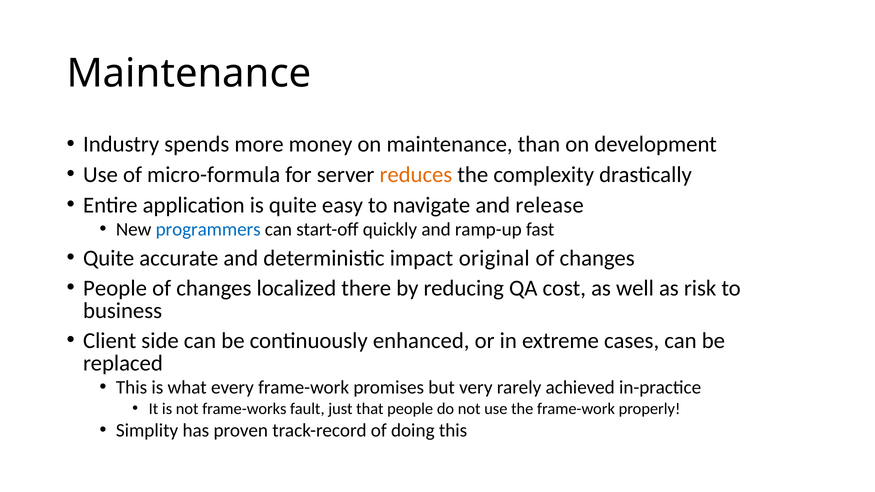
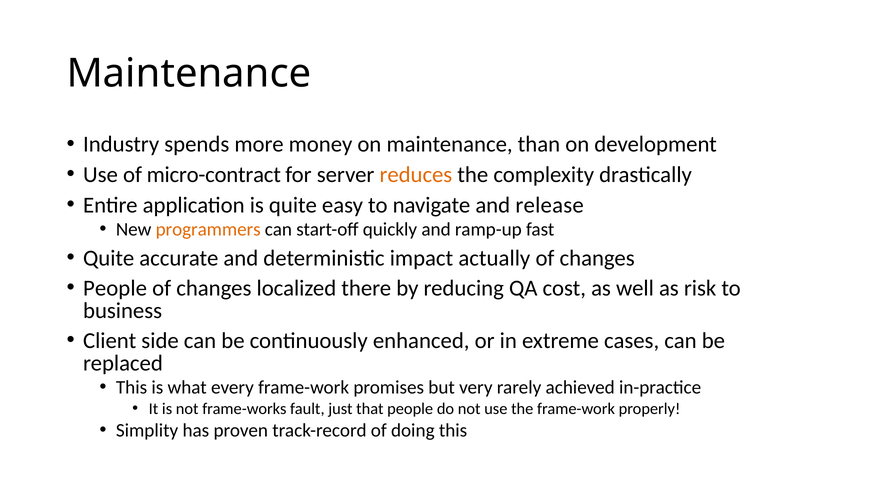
micro-formula: micro-formula -> micro-contract
programmers colour: blue -> orange
original: original -> actually
